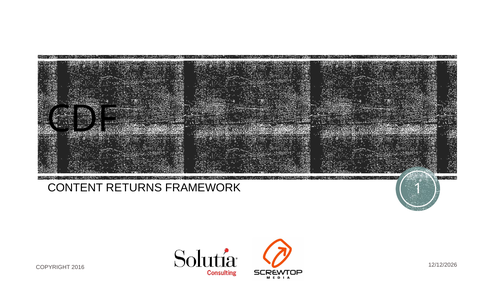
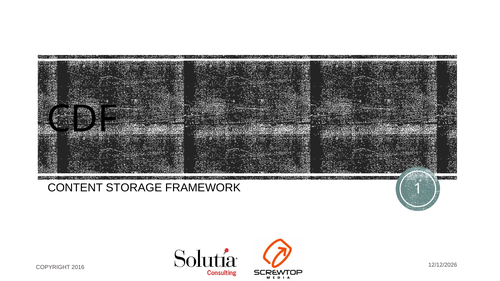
RETURNS: RETURNS -> STORAGE
